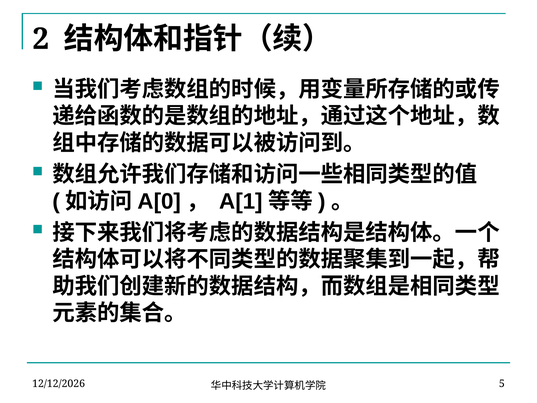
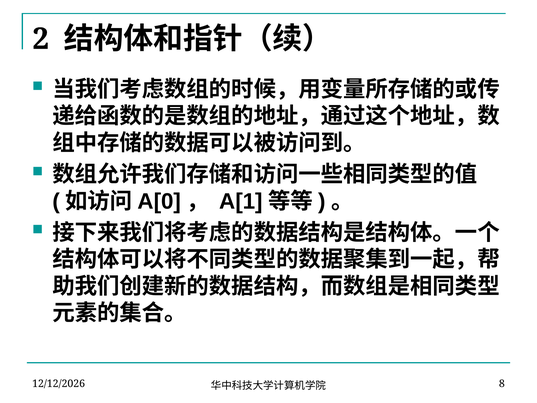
5: 5 -> 8
